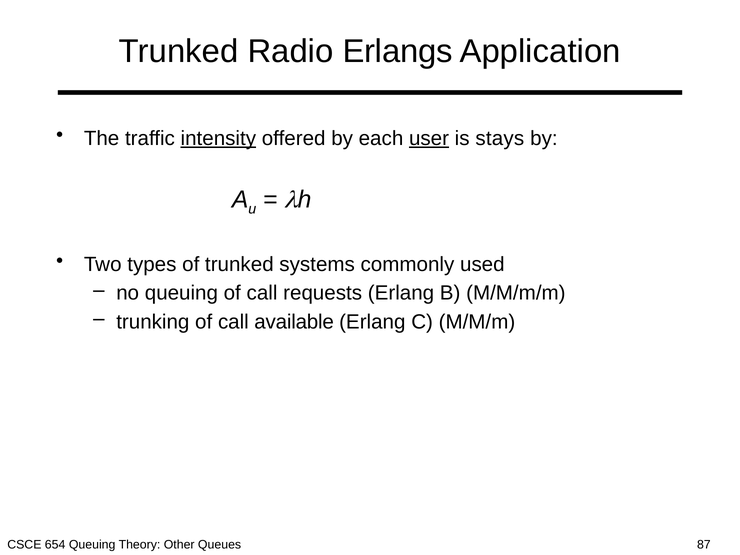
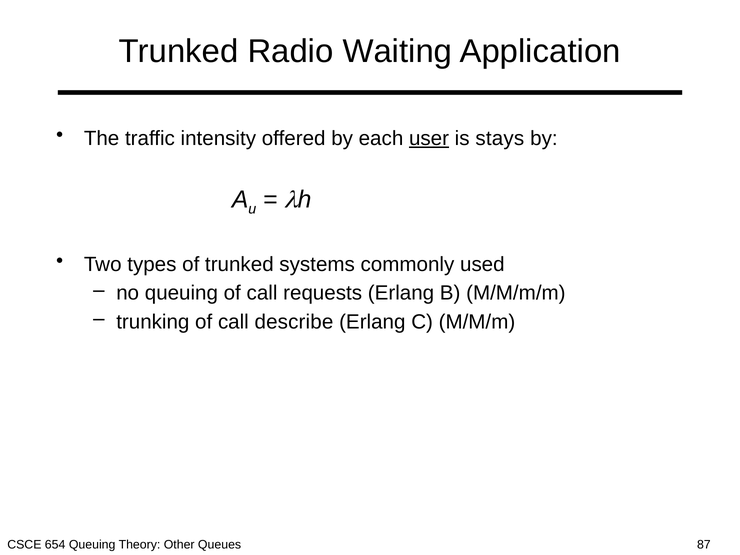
Erlangs: Erlangs -> Waiting
intensity underline: present -> none
available: available -> describe
